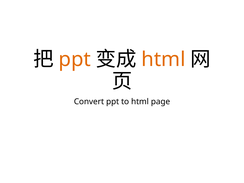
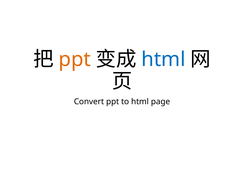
html at (163, 59) colour: orange -> blue
